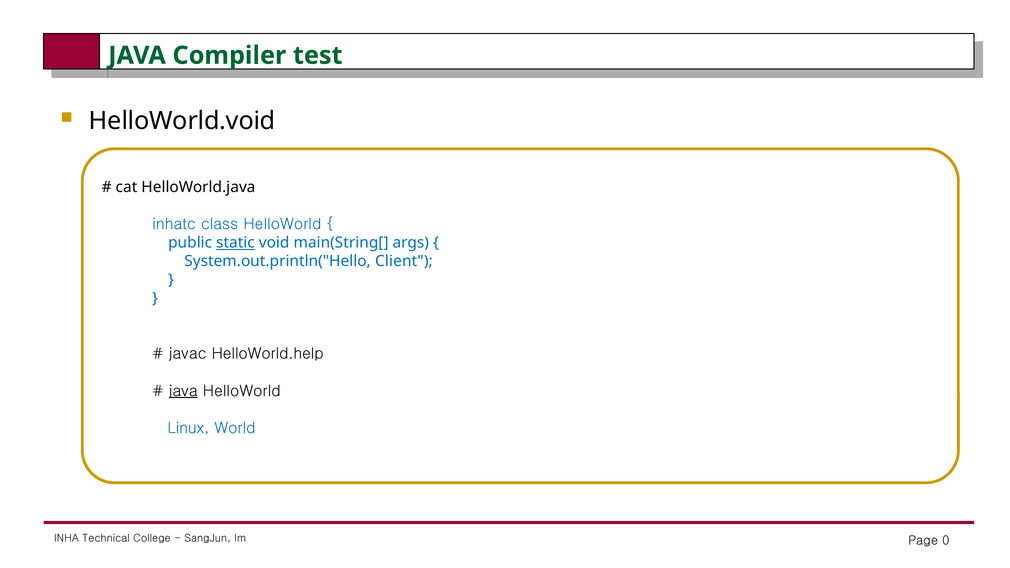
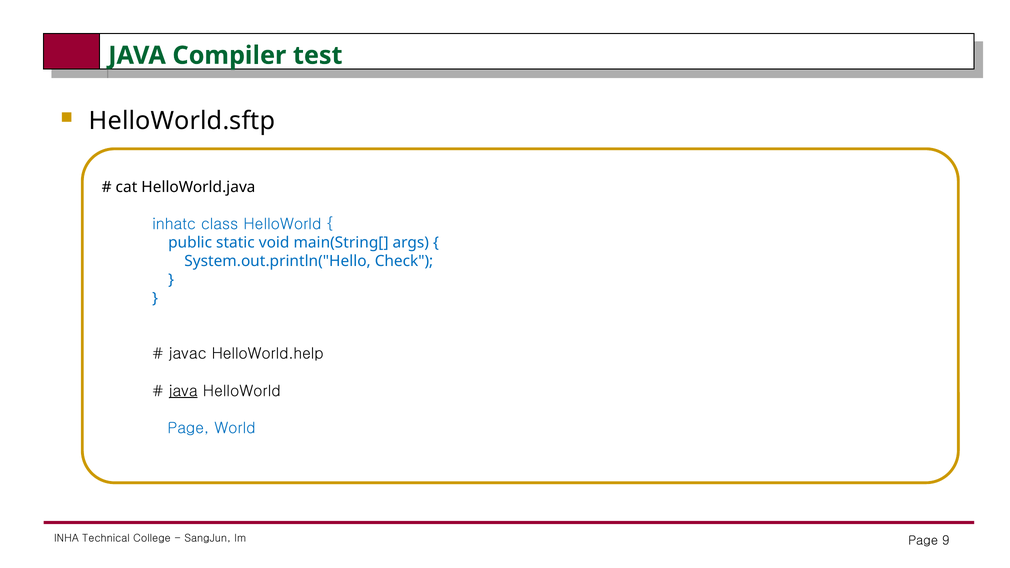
HelloWorld.void: HelloWorld.void -> HelloWorld.sftp
static underline: present -> none
Client: Client -> Check
Linux at (188, 428): Linux -> Page
0: 0 -> 9
